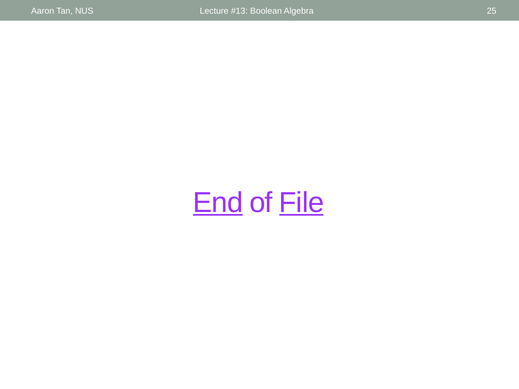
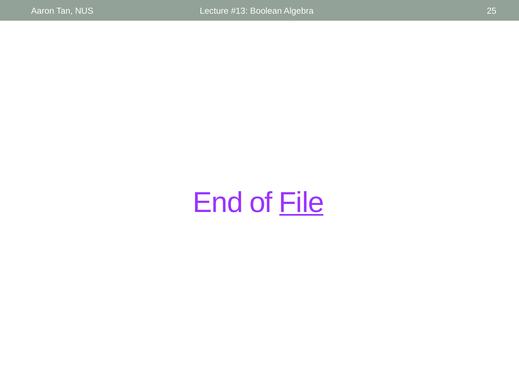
End underline: present -> none
